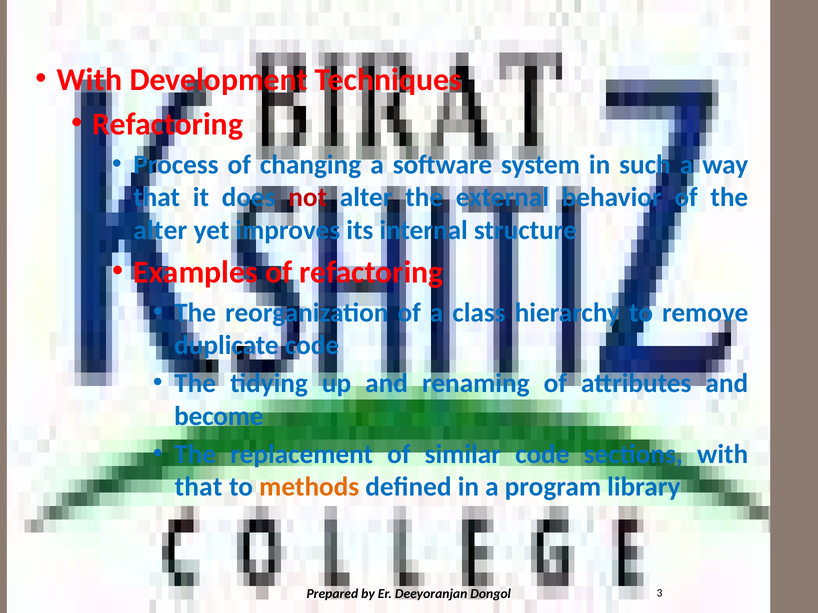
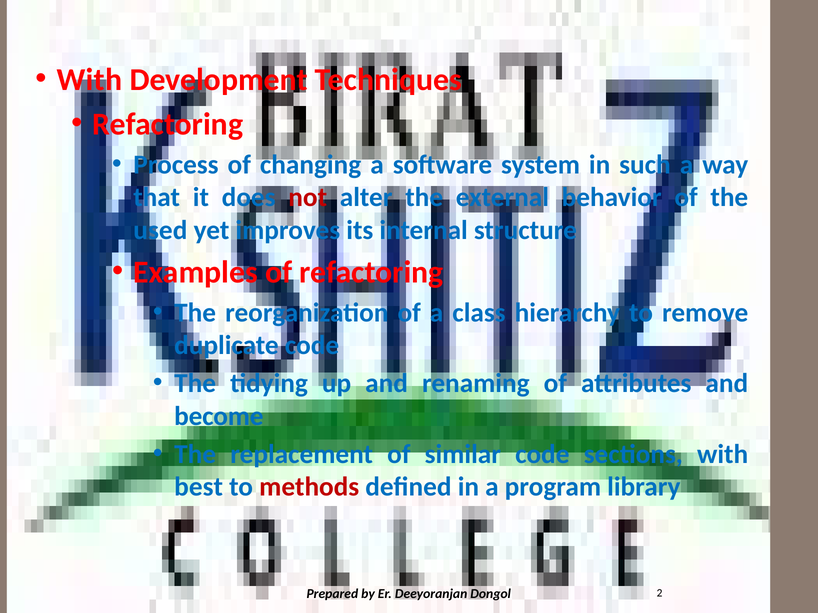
alter at (160, 230): alter -> used
that at (199, 487): that -> best
methods colour: orange -> red
3: 3 -> 2
